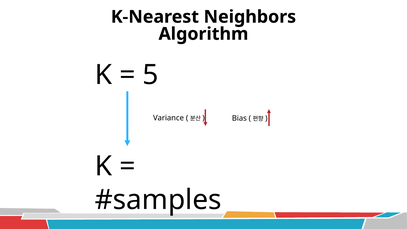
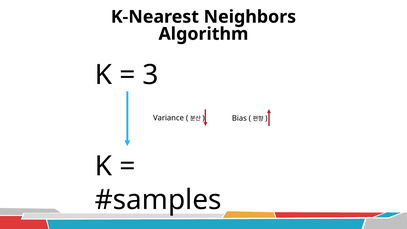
5: 5 -> 3
